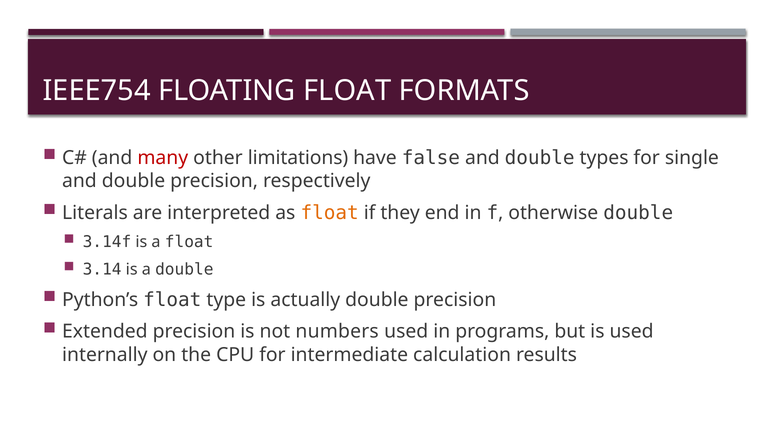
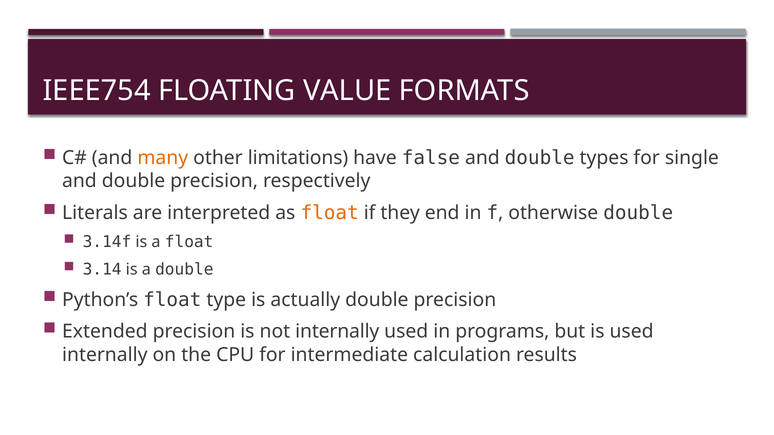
FLOATING FLOAT: FLOAT -> VALUE
many colour: red -> orange
not numbers: numbers -> internally
